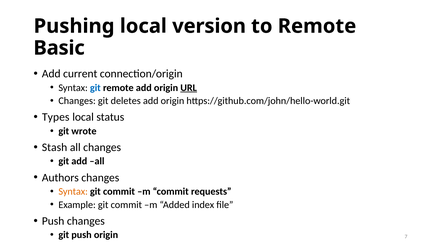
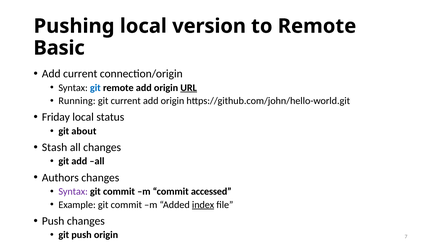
Changes at (77, 101): Changes -> Running
git deletes: deletes -> current
Types: Types -> Friday
wrote: wrote -> about
Syntax at (73, 192) colour: orange -> purple
requests: requests -> accessed
index underline: none -> present
